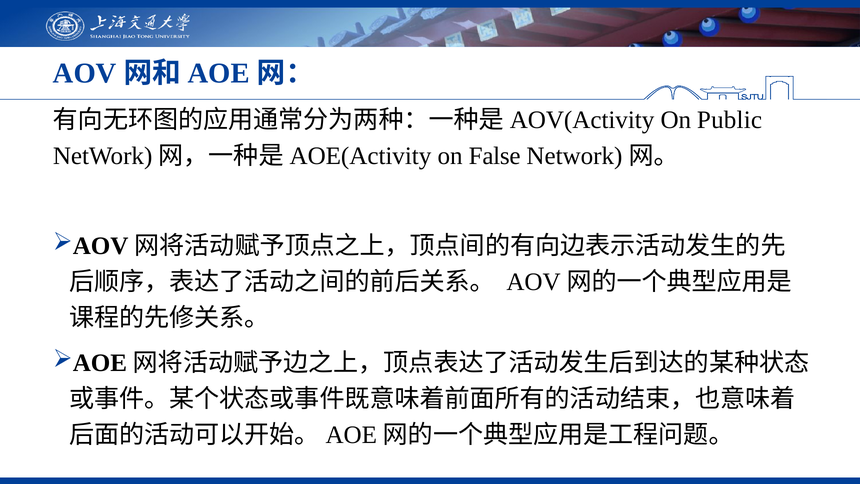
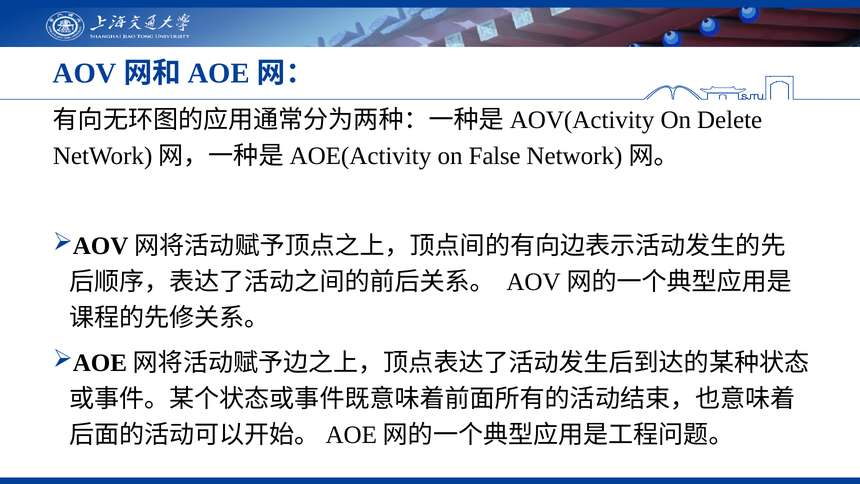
Public: Public -> Delete
